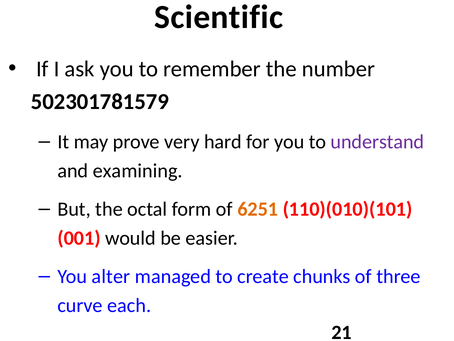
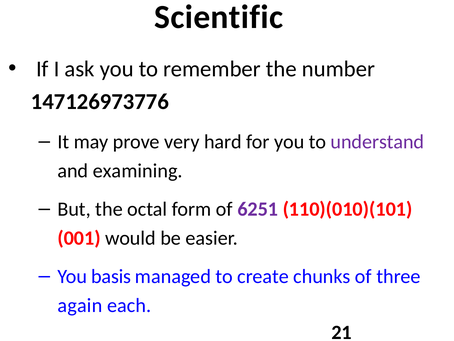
502301781579: 502301781579 -> 147126973776
6251 colour: orange -> purple
alter: alter -> basis
curve: curve -> again
